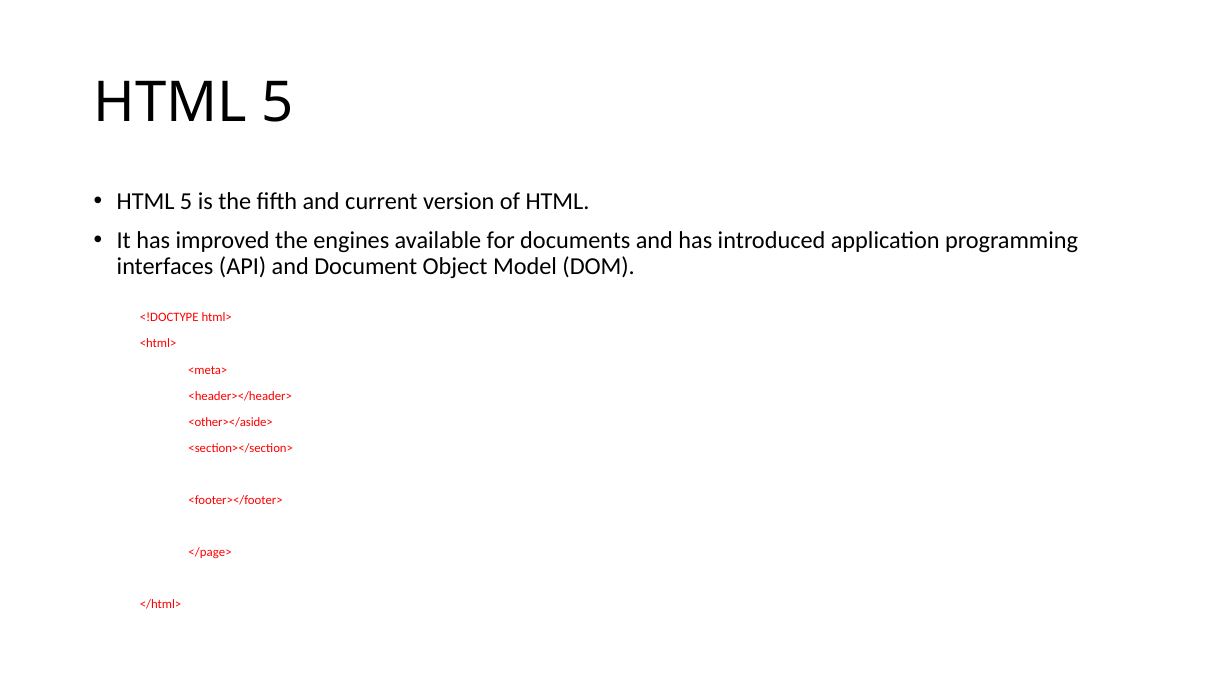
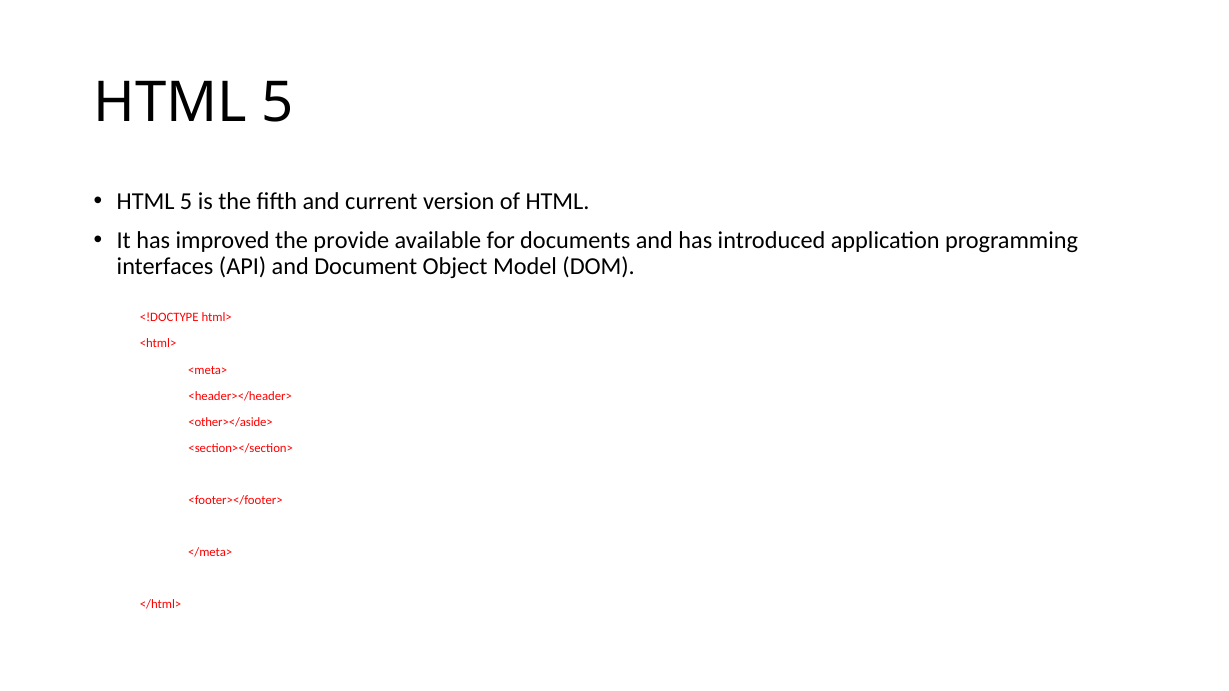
engines: engines -> provide
</page>: </page> -> </meta>
